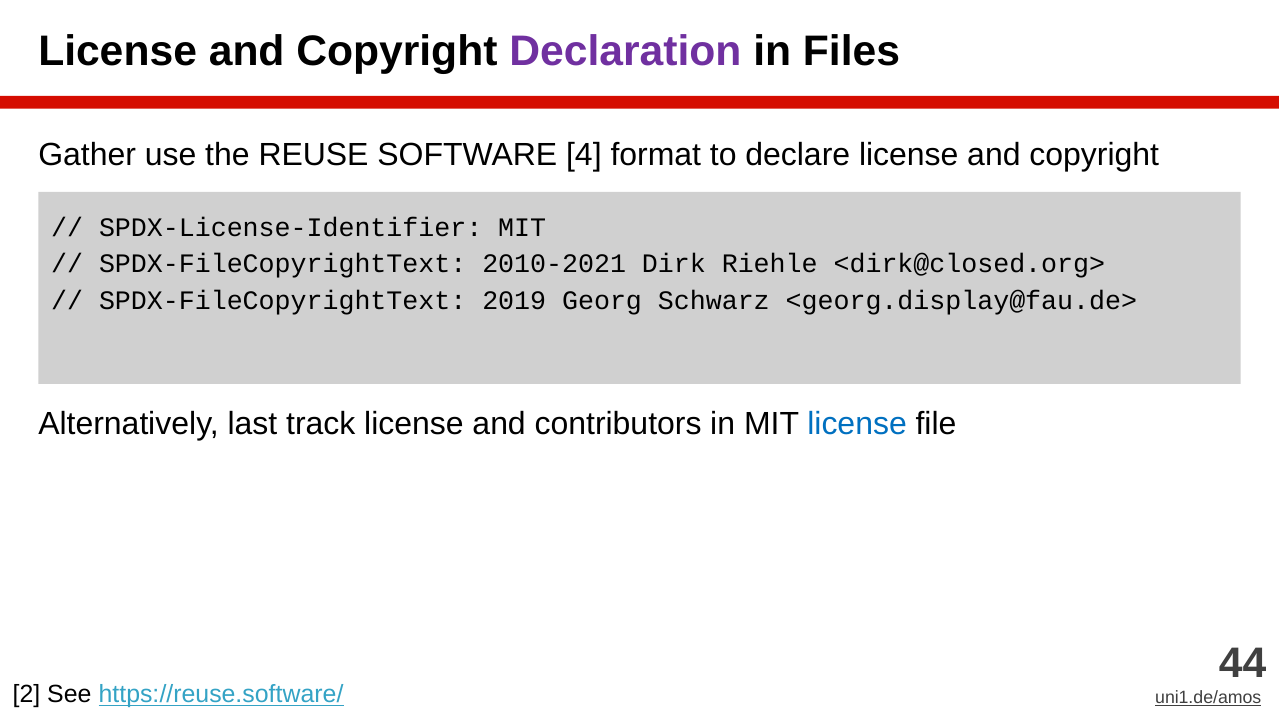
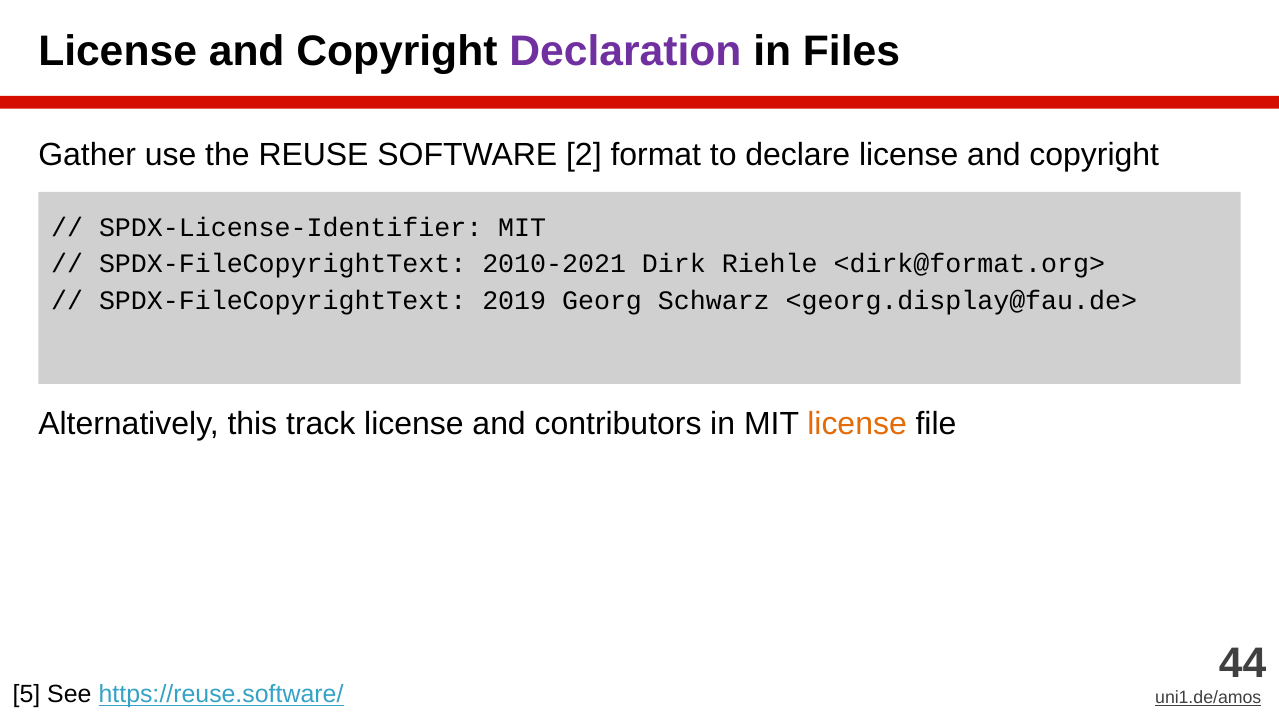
4: 4 -> 2
<dirk@closed.org>: <dirk@closed.org> -> <dirk@format.org>
last: last -> this
license at (857, 423) colour: blue -> orange
2: 2 -> 5
